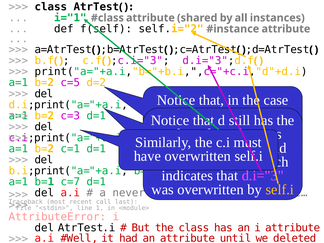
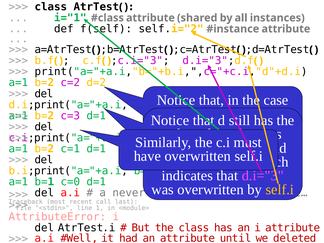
c=5: c=5 -> c=2
c=7: c=7 -> c=0
